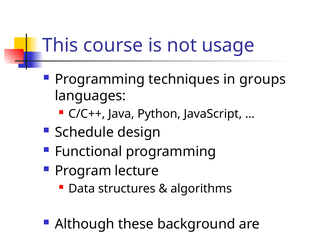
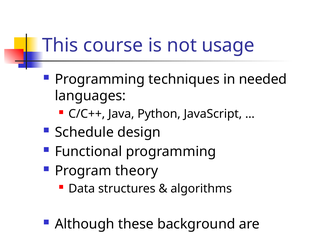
groups: groups -> needed
lecture: lecture -> theory
